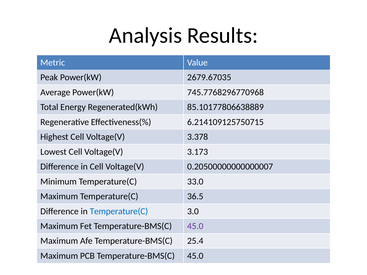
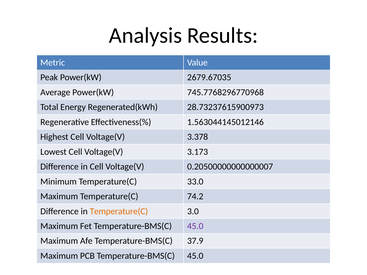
85.10177806638889: 85.10177806638889 -> 28.73237615900973
6.214109125750715: 6.214109125750715 -> 1.563044145012146
36.5: 36.5 -> 74.2
Temperature(C at (119, 211) colour: blue -> orange
25.4: 25.4 -> 37.9
